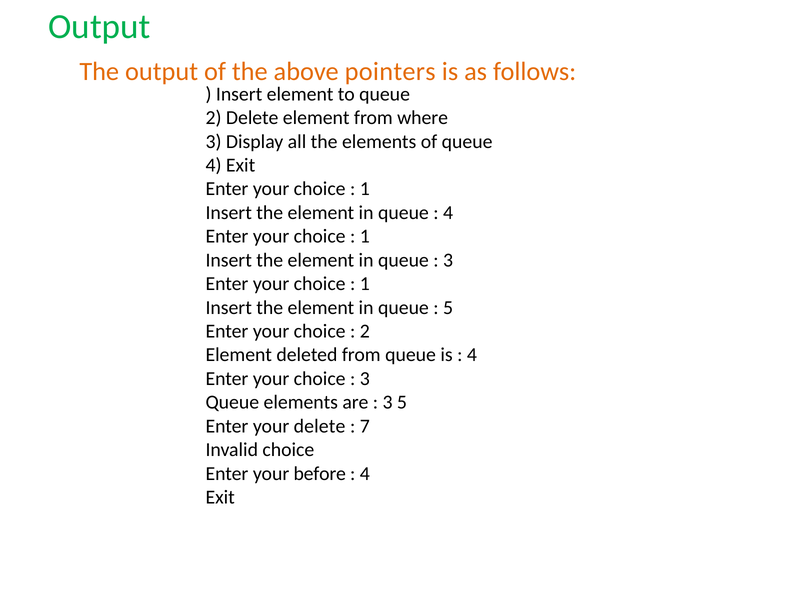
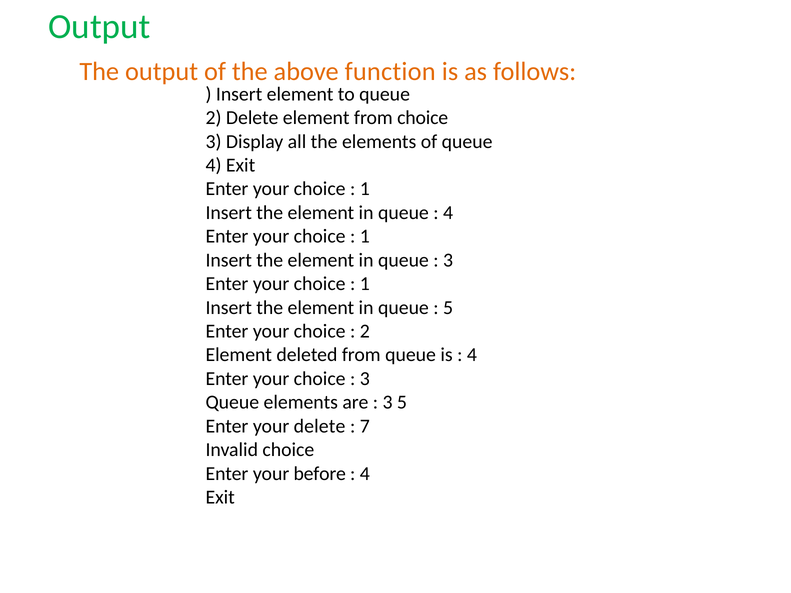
pointers: pointers -> function
from where: where -> choice
